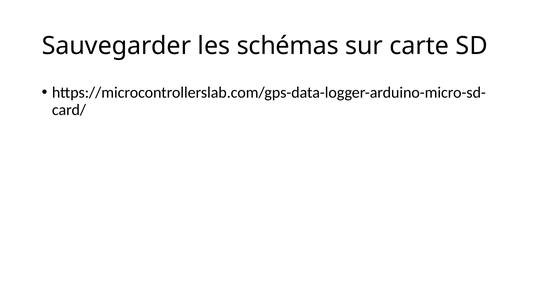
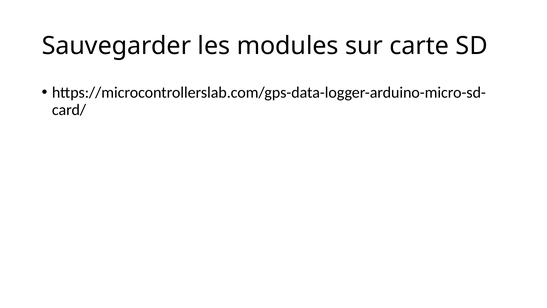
schémas: schémas -> modules
